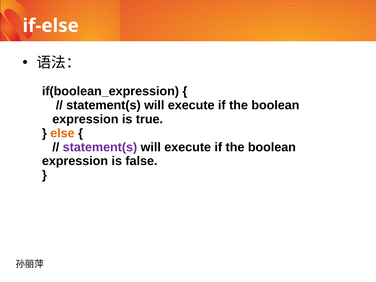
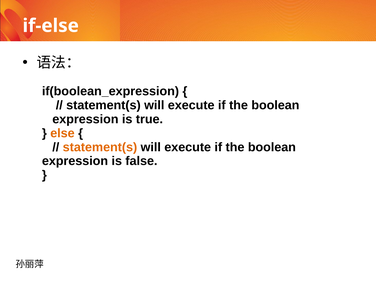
statement(s at (100, 147) colour: purple -> orange
